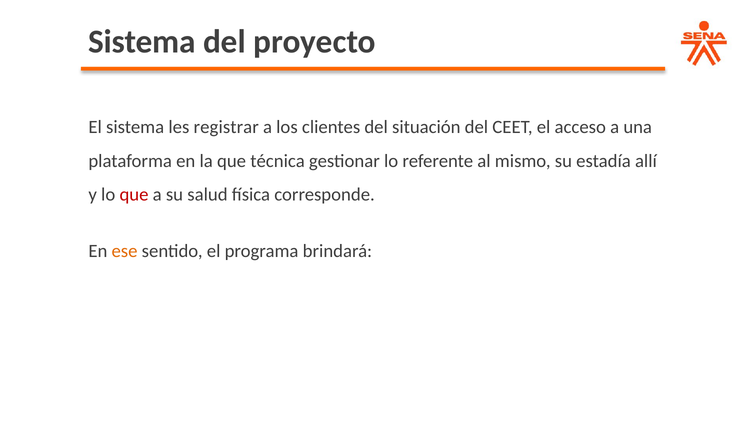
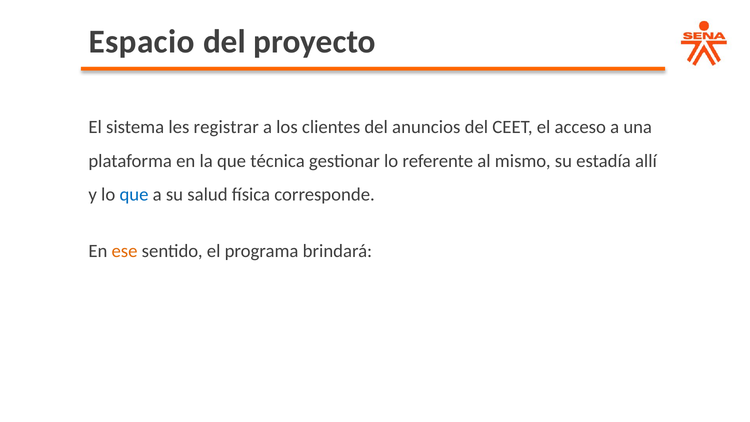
Sistema at (142, 42): Sistema -> Espacio
situación: situación -> anuncios
que at (134, 195) colour: red -> blue
